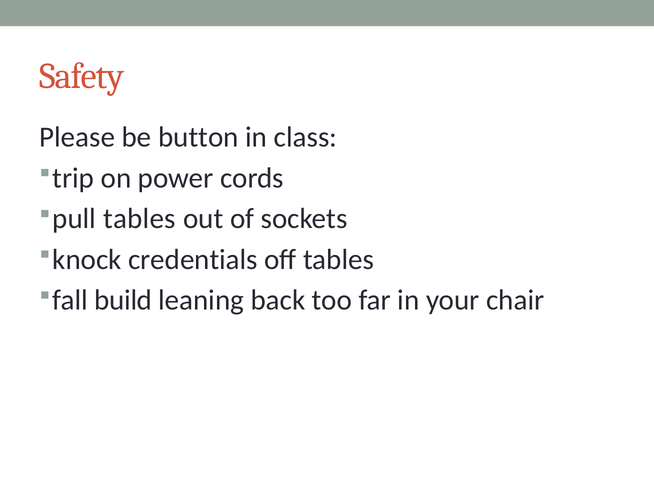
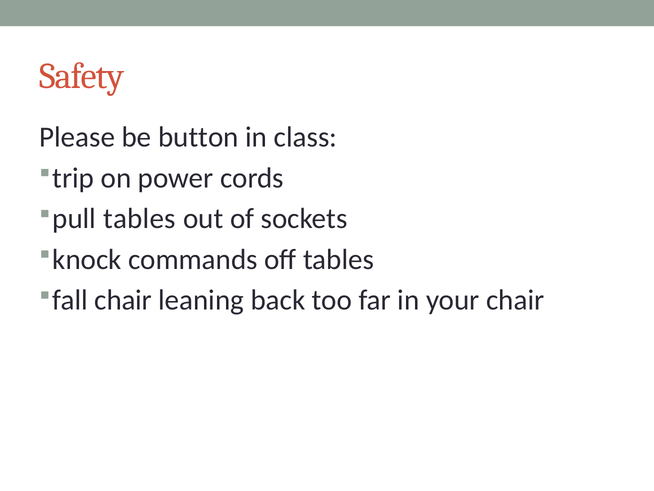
credentials: credentials -> commands
build at (123, 300): build -> chair
